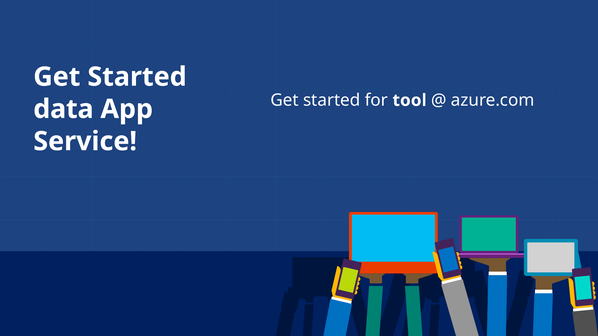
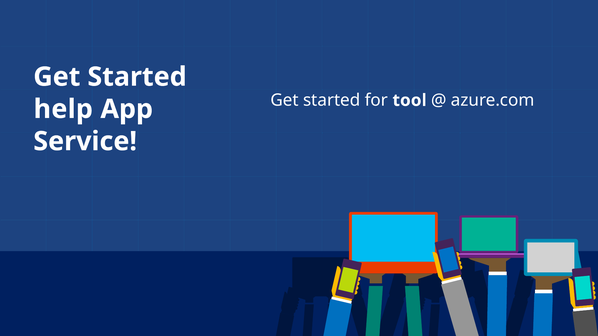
data: data -> help
